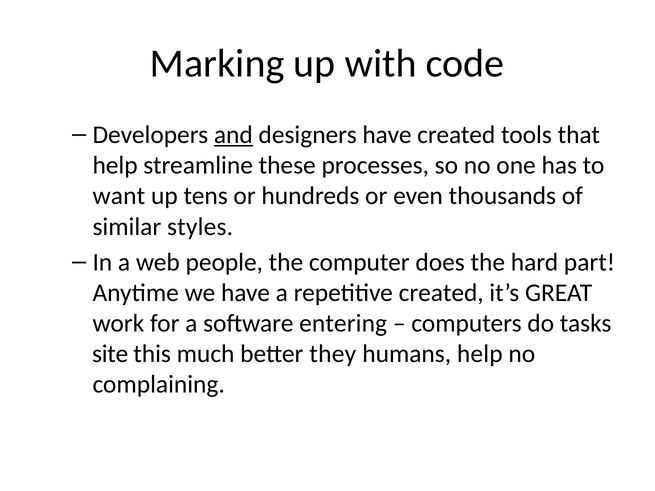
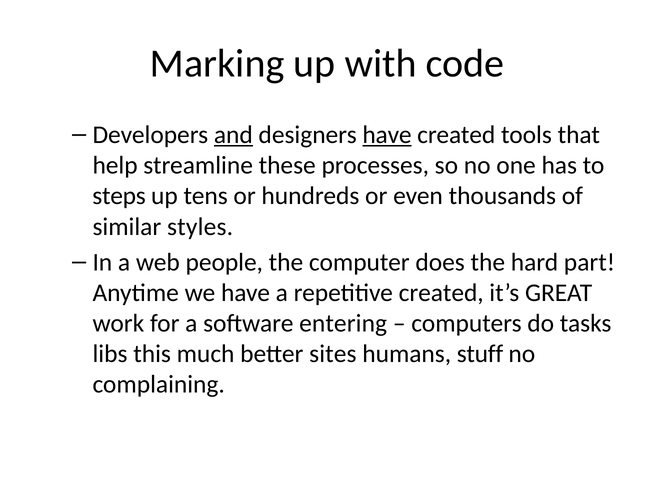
have at (387, 135) underline: none -> present
want: want -> steps
site: site -> libs
they: they -> sites
humans help: help -> stuff
